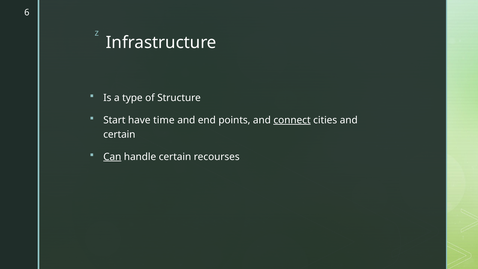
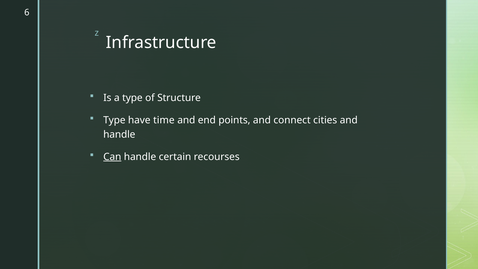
Start at (114, 120): Start -> Type
connect underline: present -> none
certain at (119, 134): certain -> handle
